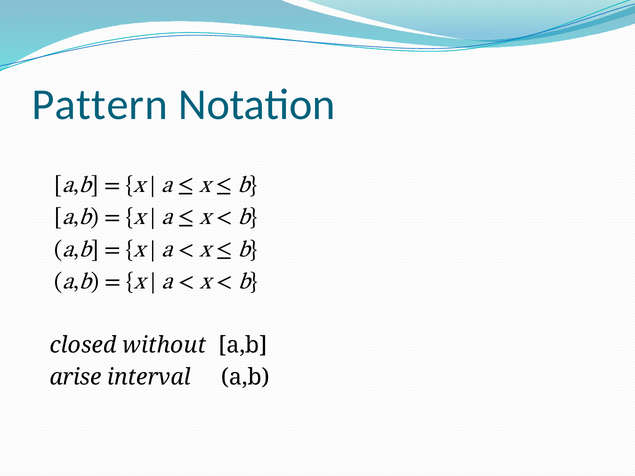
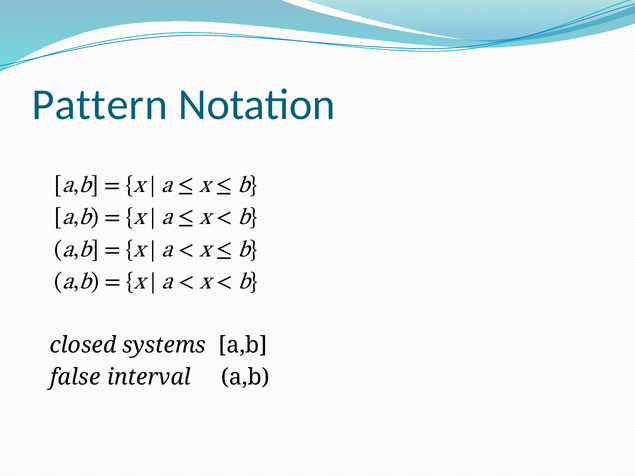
without: without -> systems
arise: arise -> false
